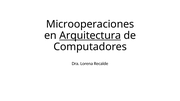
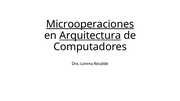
Microoperaciones underline: none -> present
